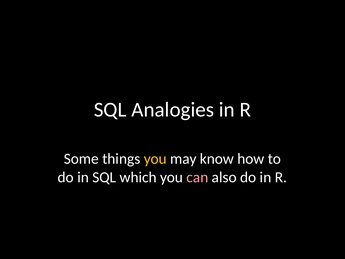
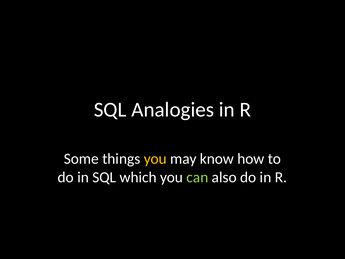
can colour: pink -> light green
